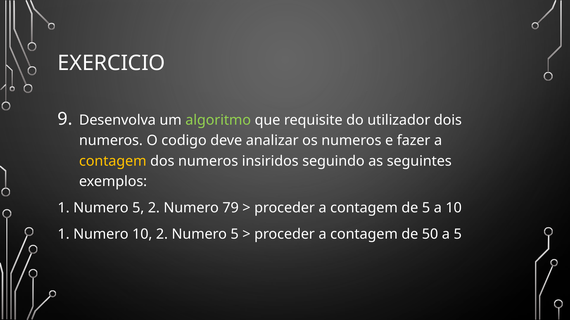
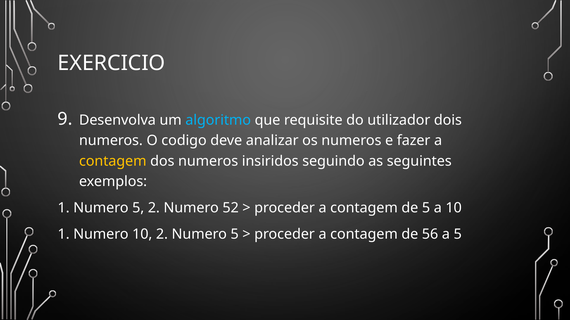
algoritmo colour: light green -> light blue
79: 79 -> 52
50: 50 -> 56
